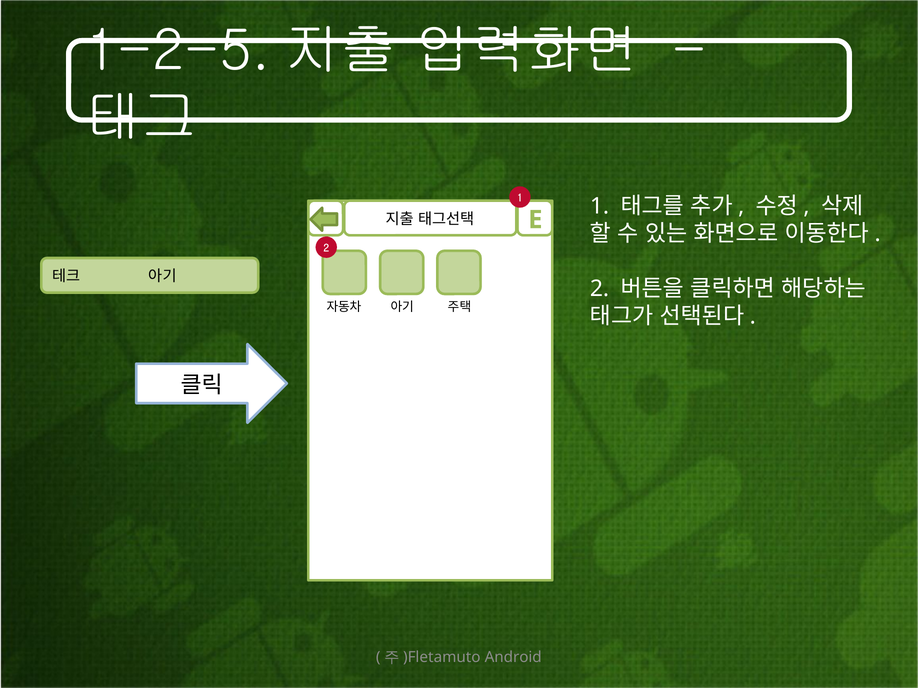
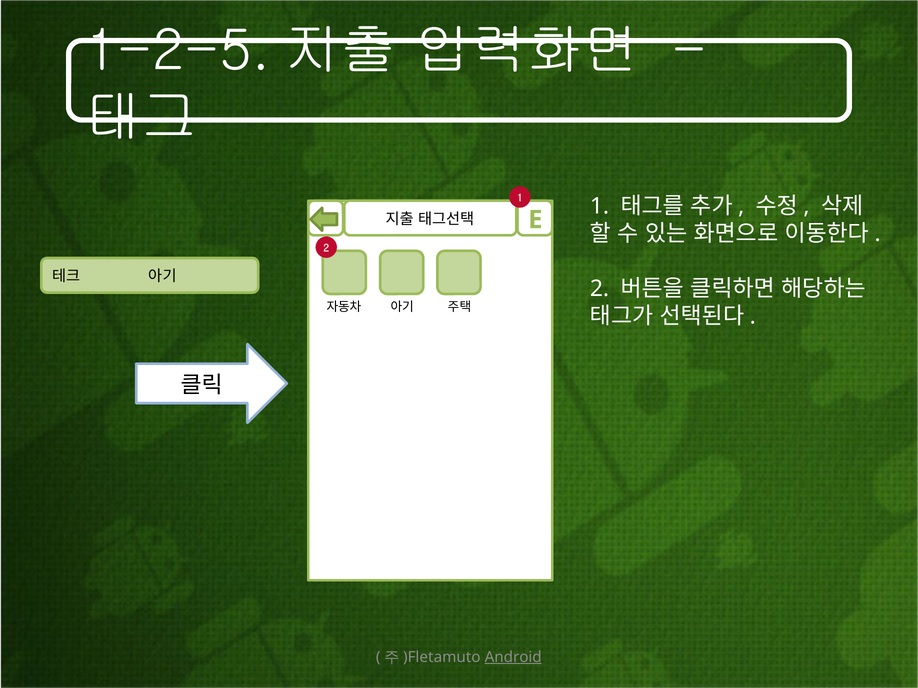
Android underline: none -> present
